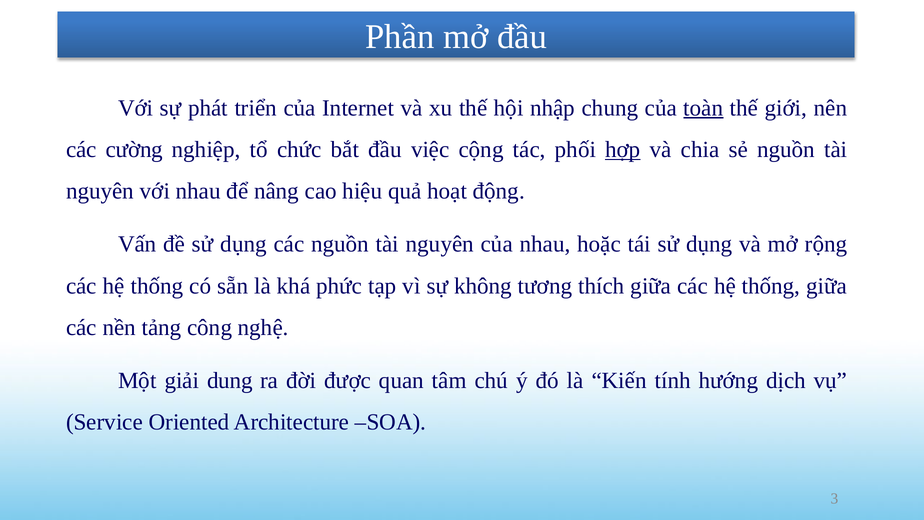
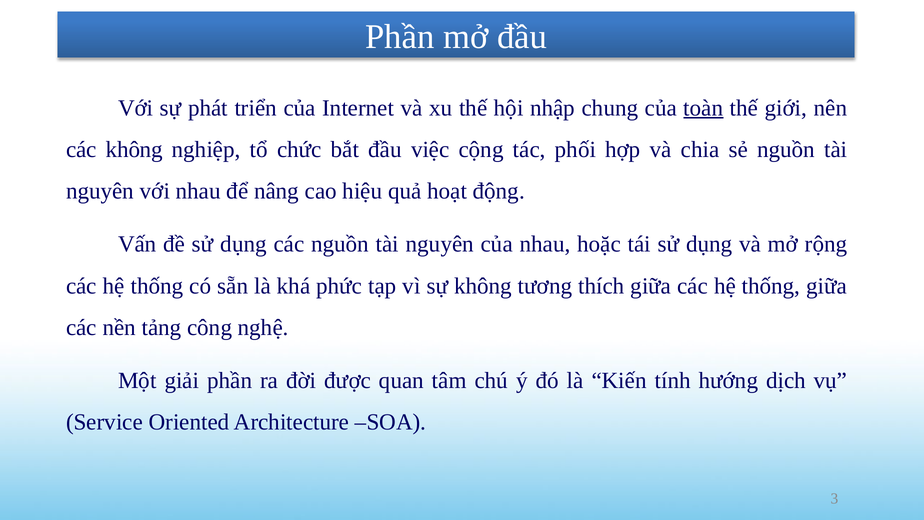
các cường: cường -> không
hợp underline: present -> none
giải dung: dung -> phần
